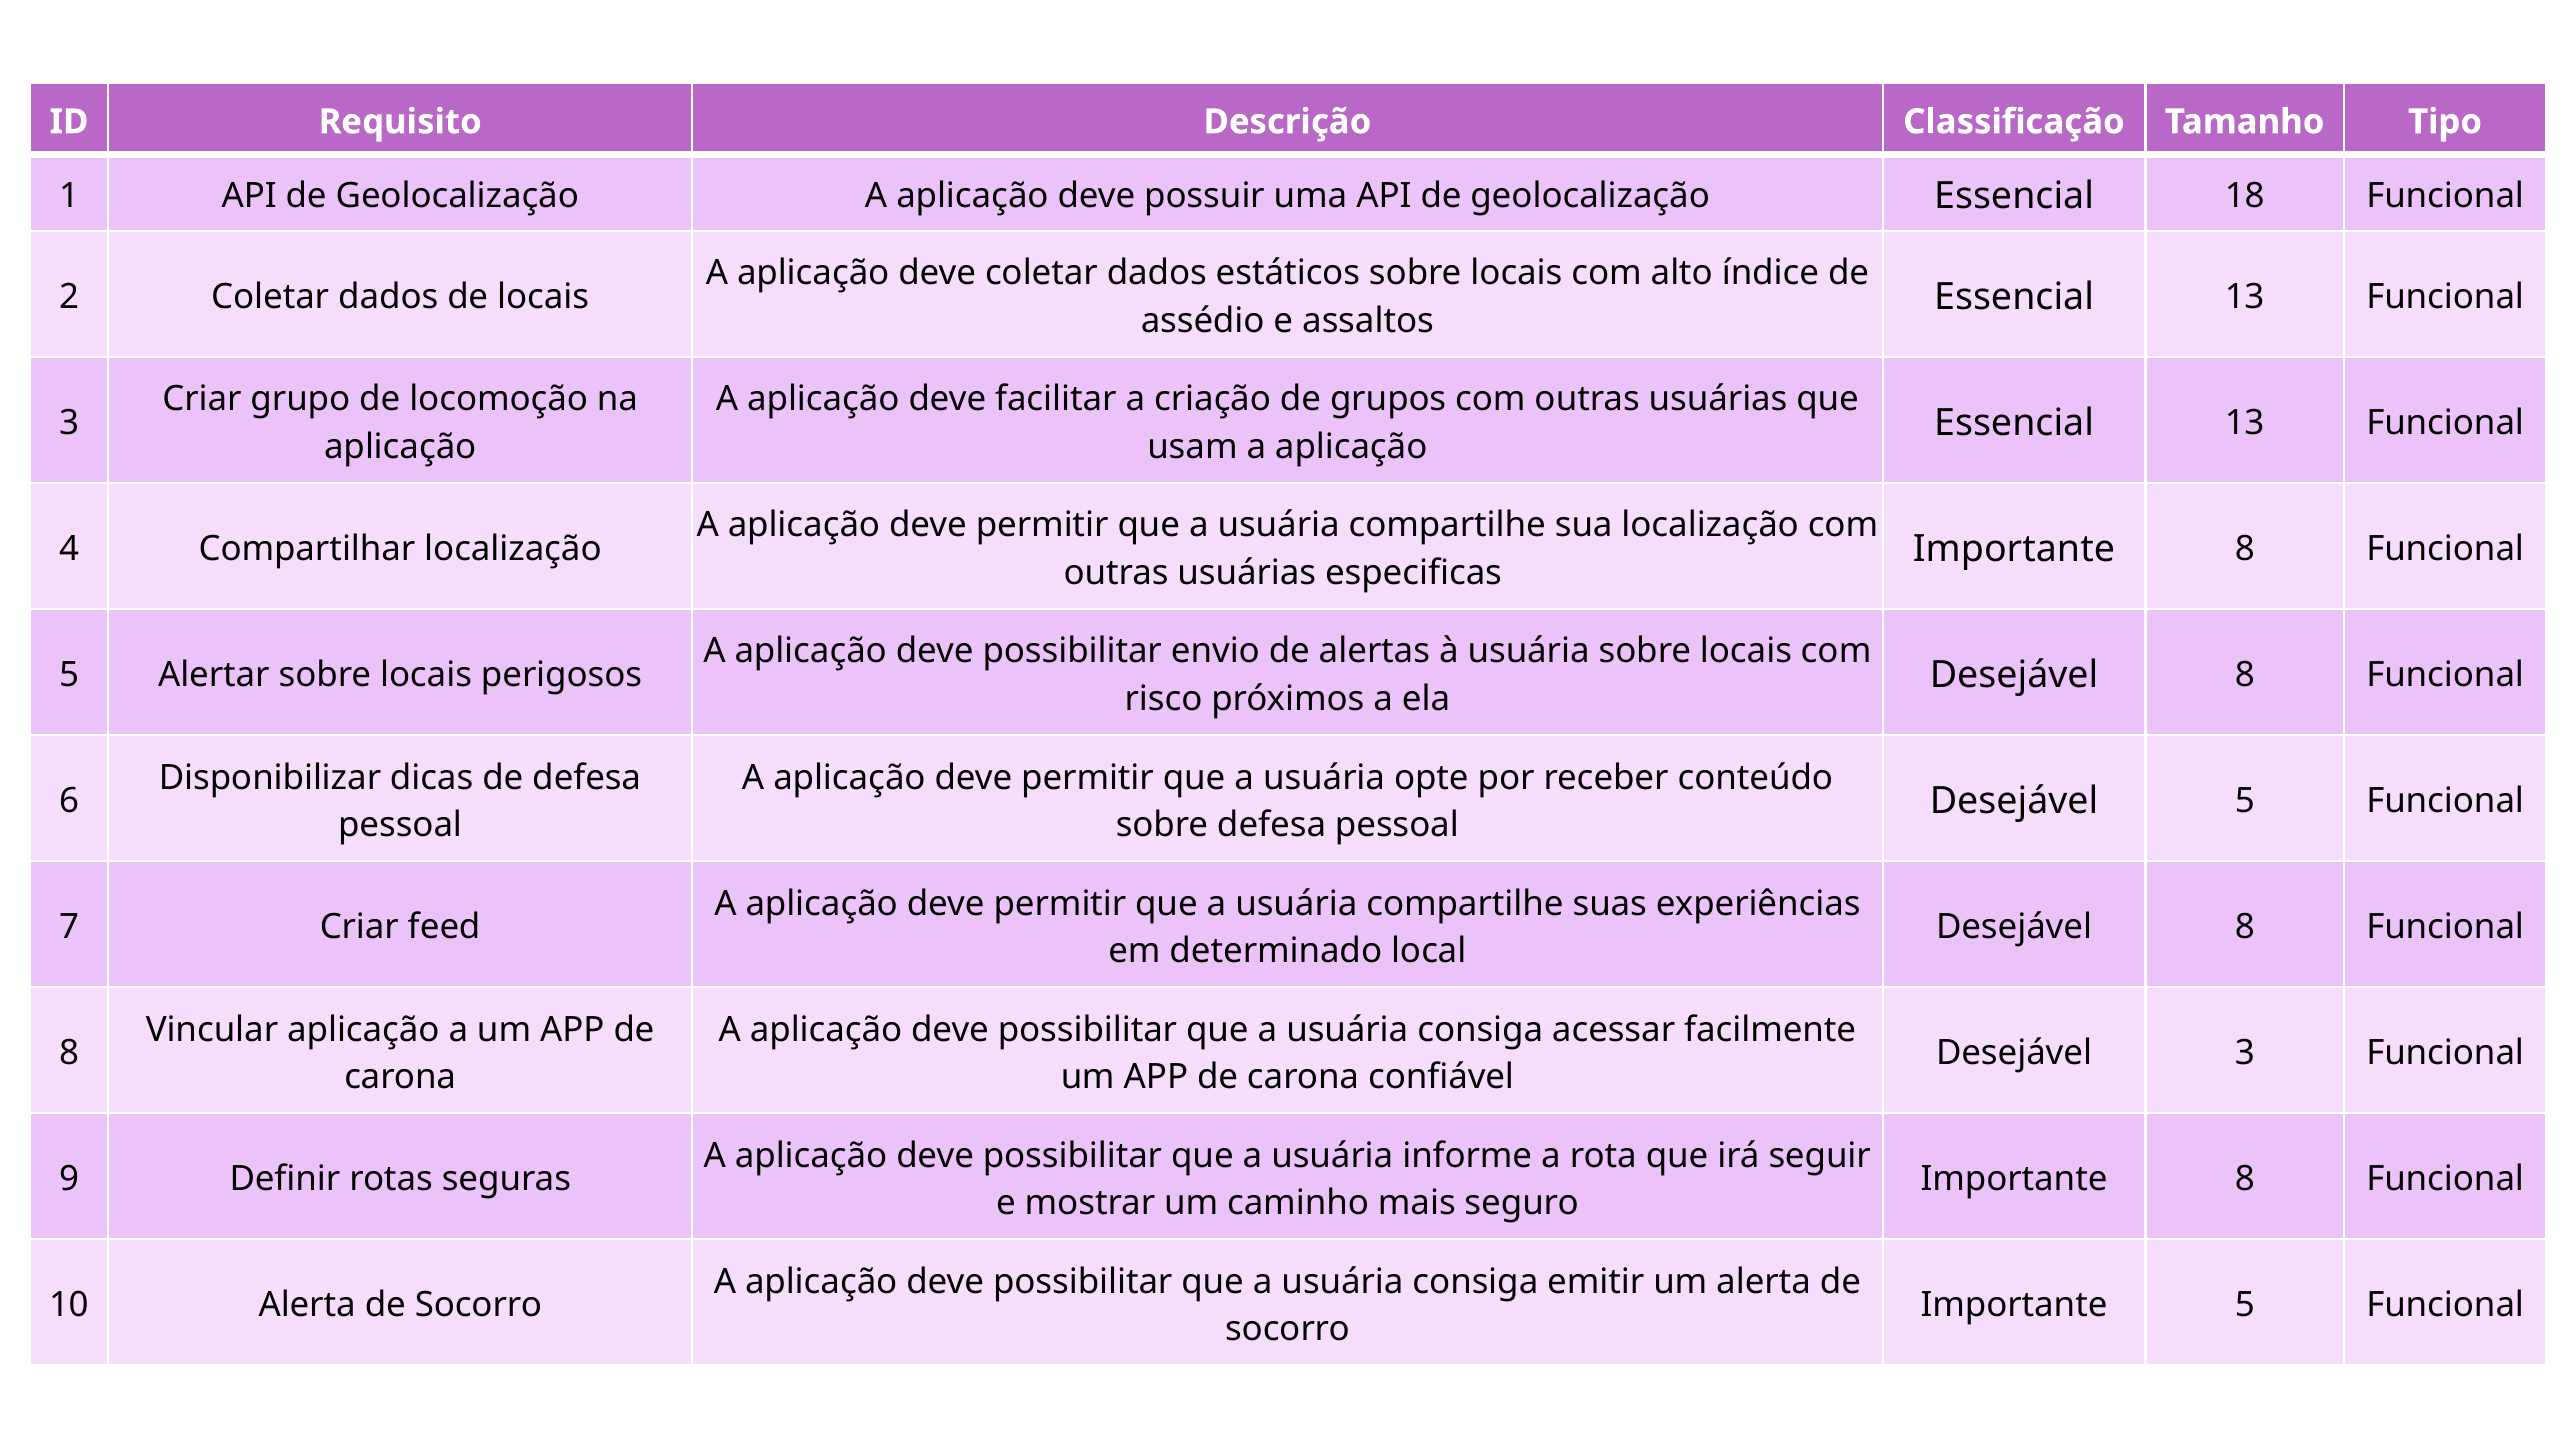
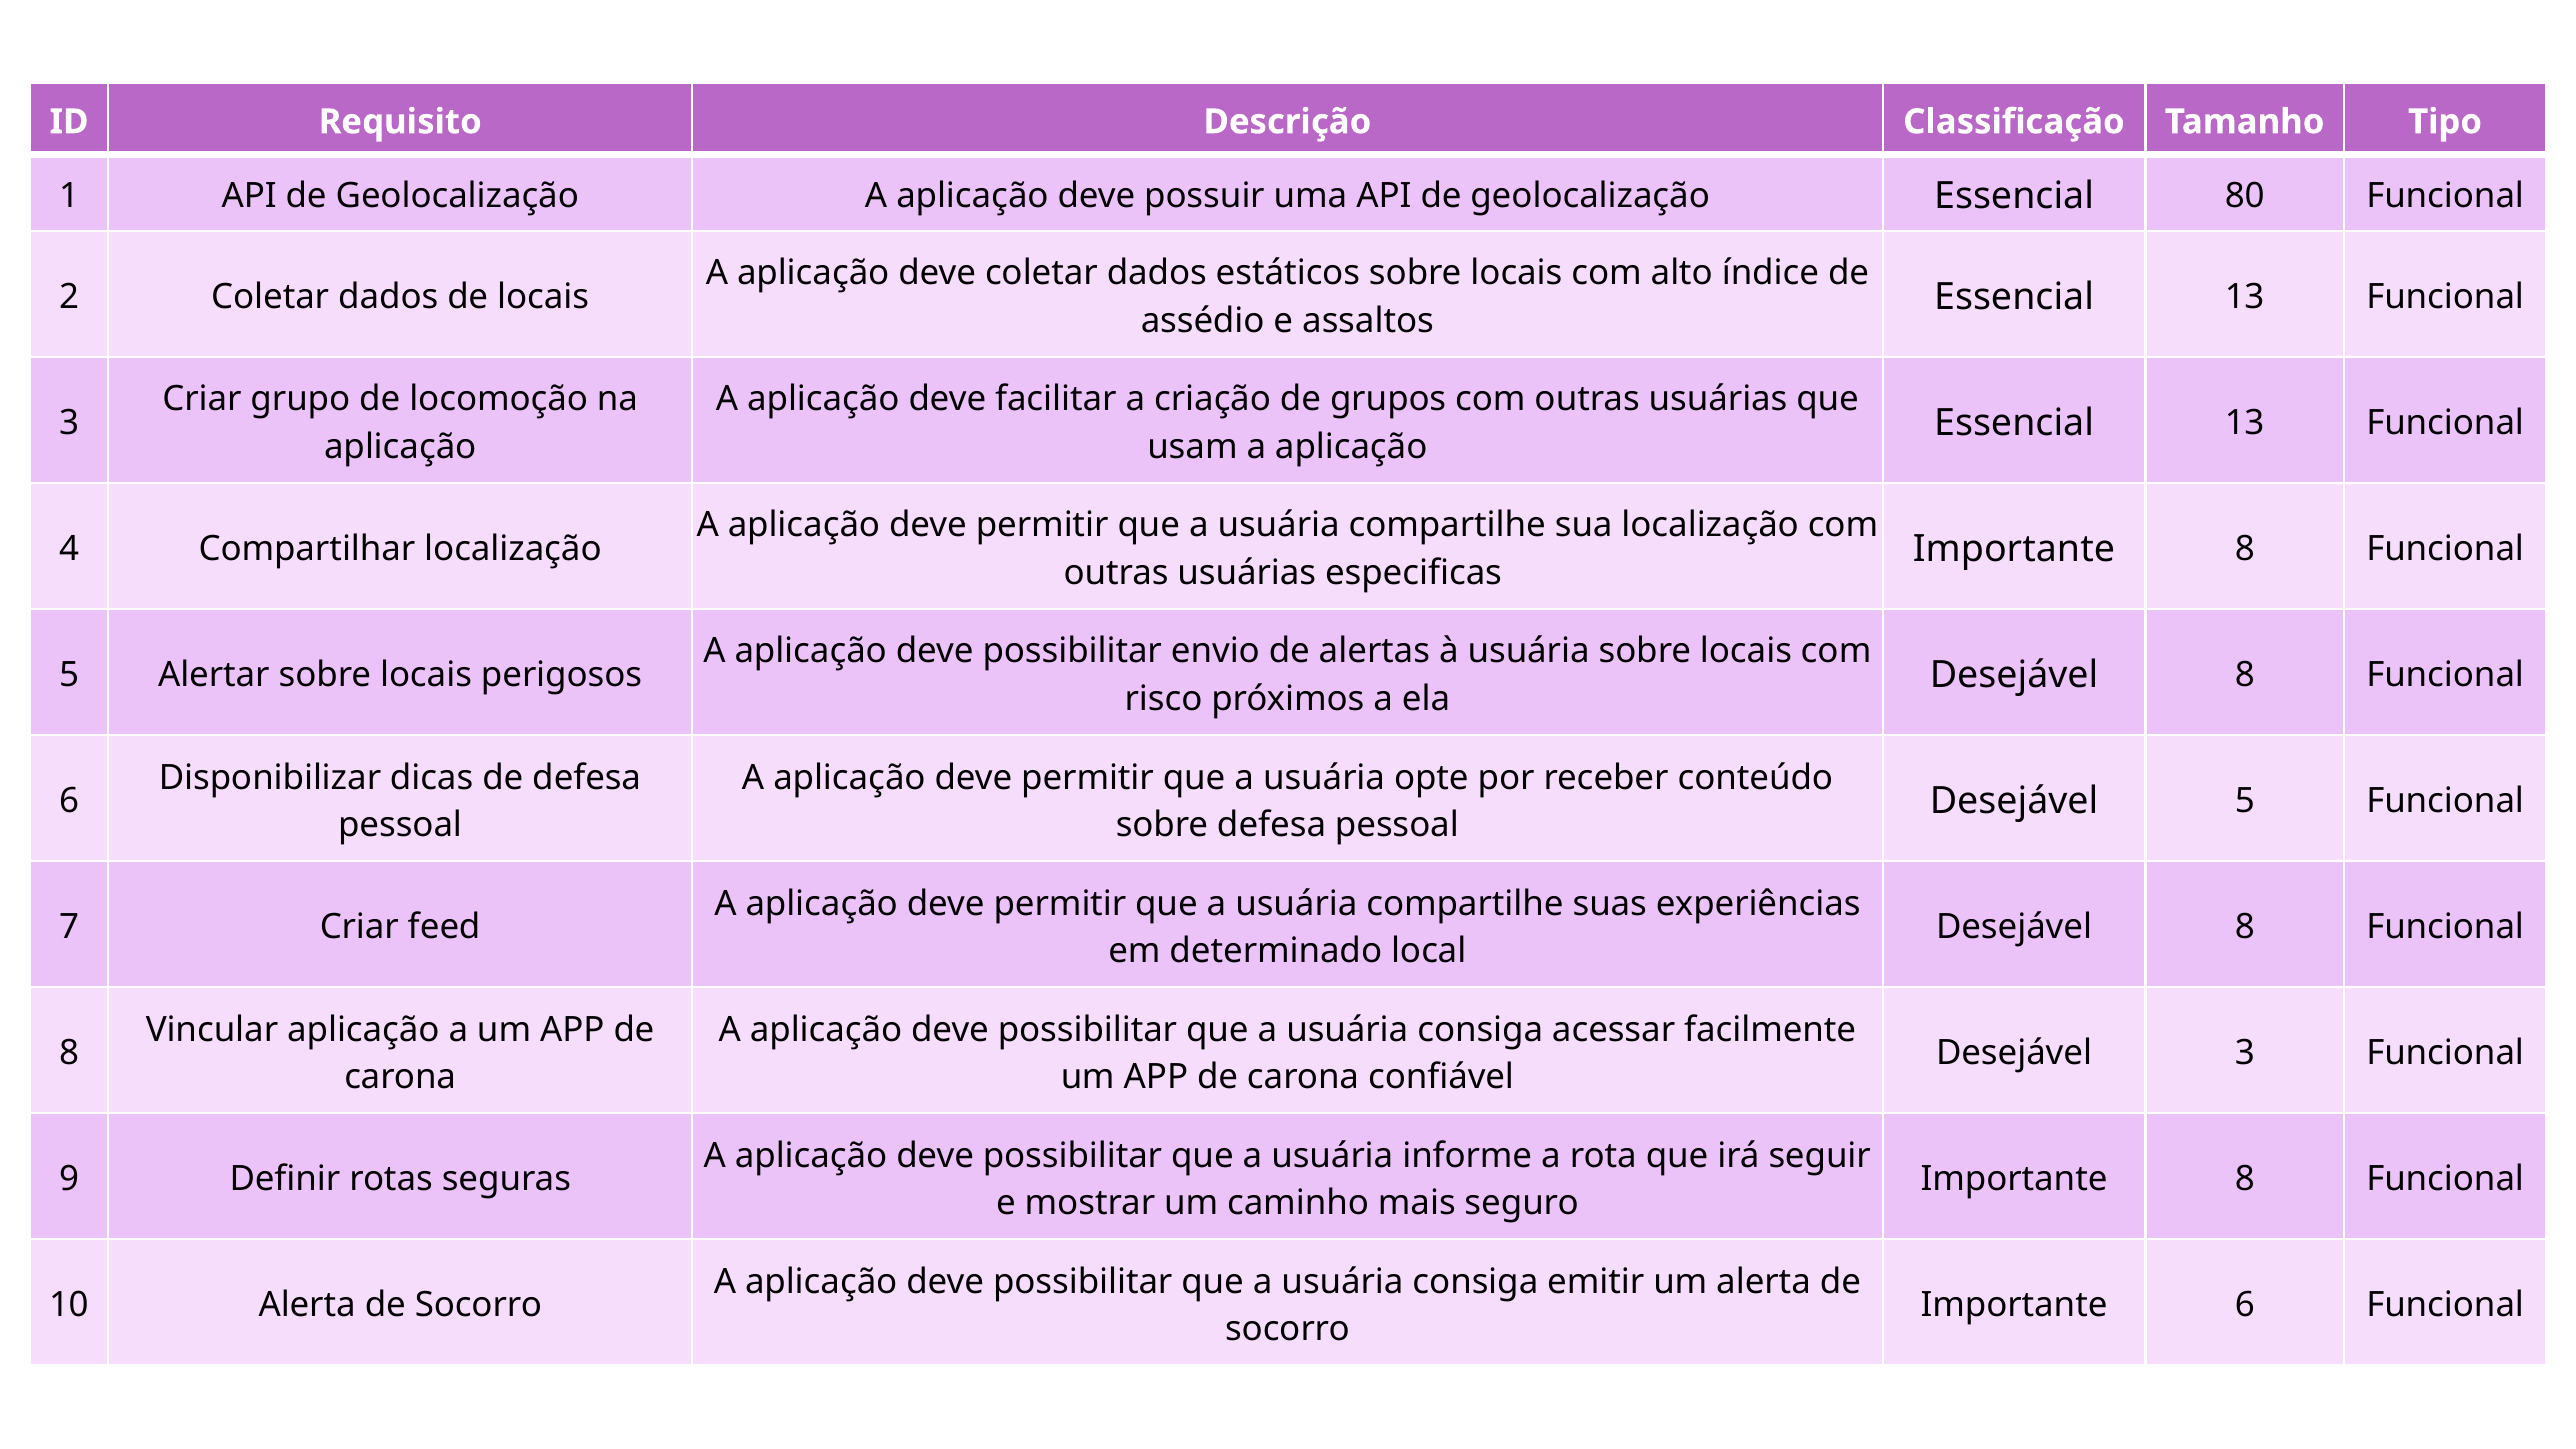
18: 18 -> 80
Importante 5: 5 -> 6
